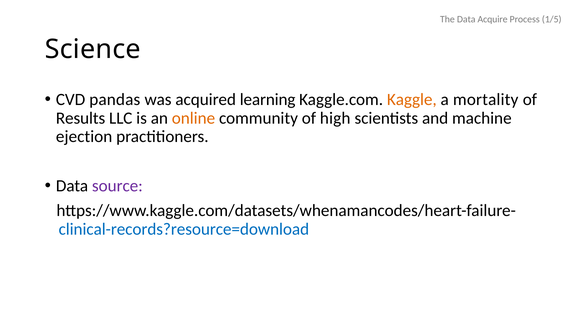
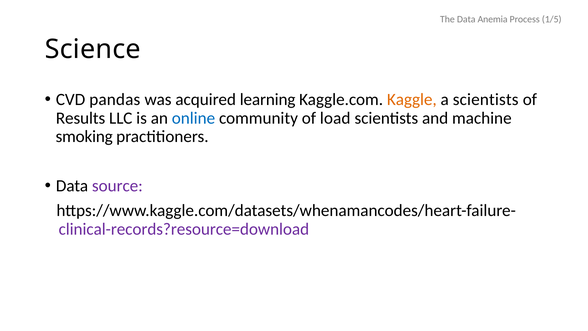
Acquire: Acquire -> Anemia
a mortality: mortality -> scientists
online colour: orange -> blue
high: high -> load
ejection: ejection -> smoking
clinical-records?resource=download colour: blue -> purple
